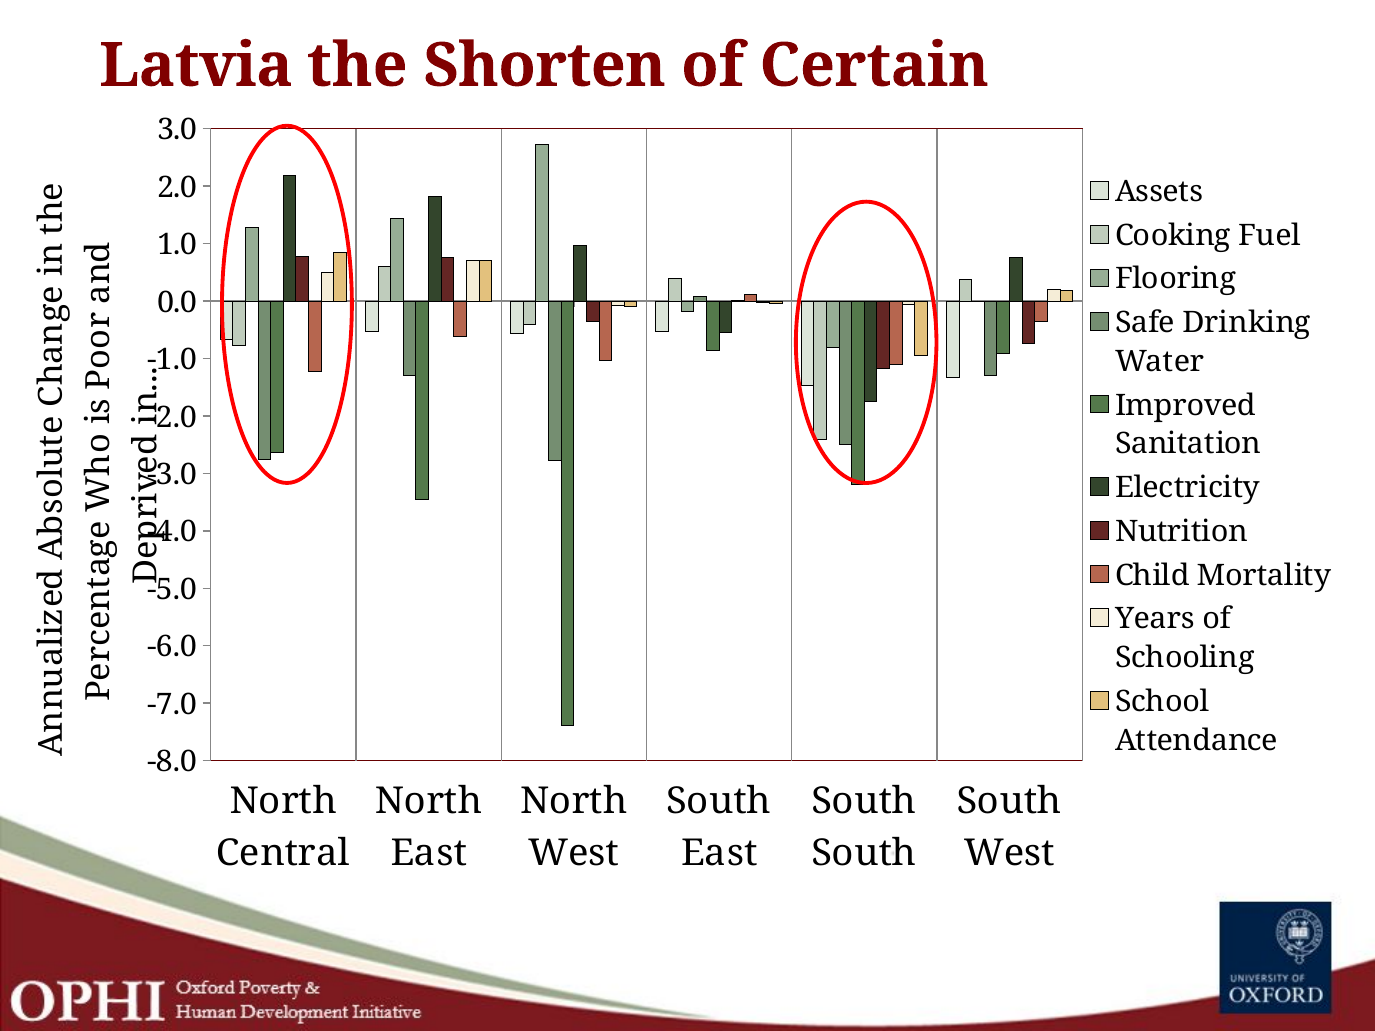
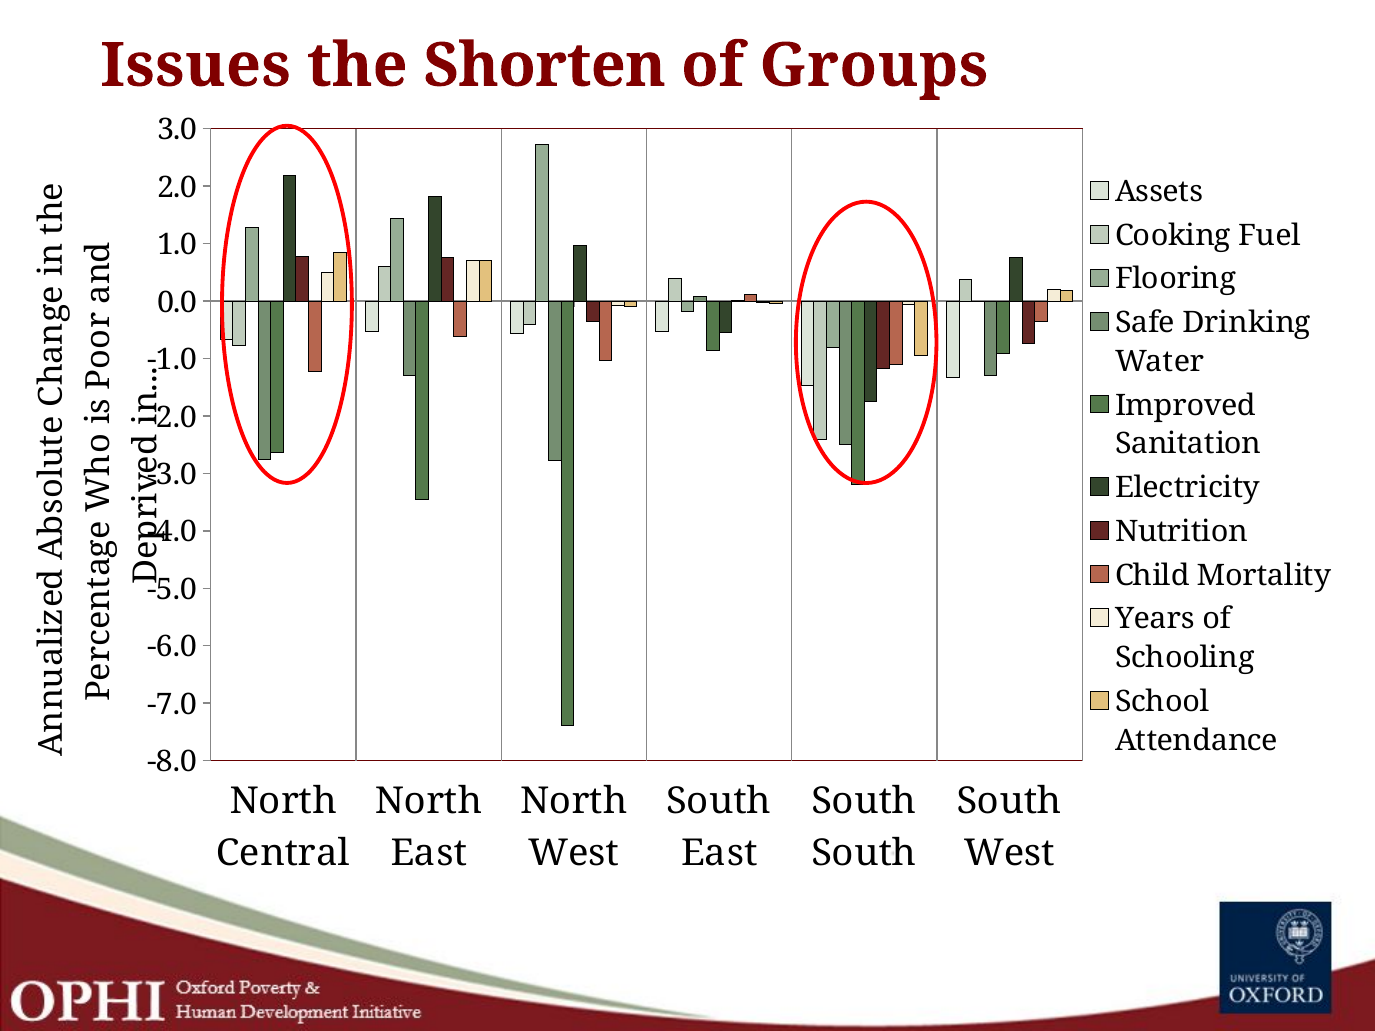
Latvia: Latvia -> Issues
Certain: Certain -> Groups
